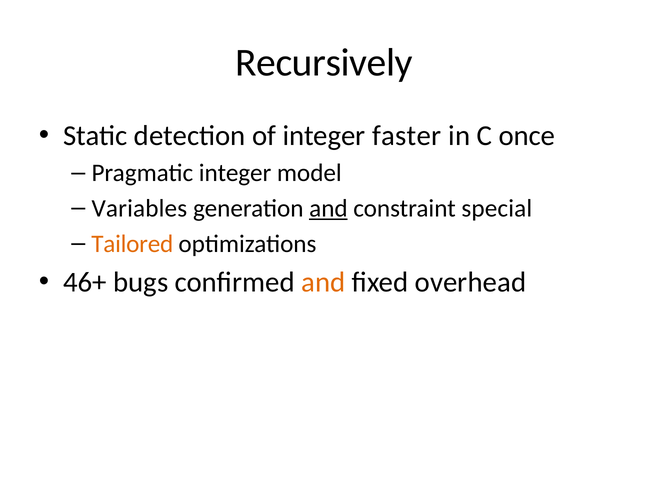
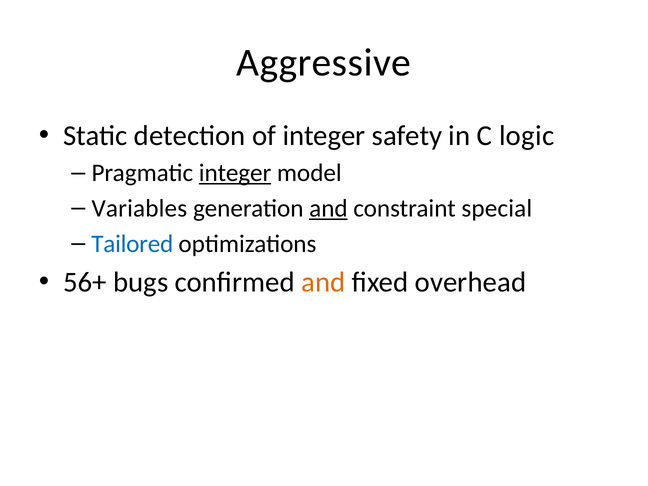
Recursively: Recursively -> Aggressive
faster: faster -> safety
once: once -> logic
integer at (235, 173) underline: none -> present
Tailored colour: orange -> blue
46+: 46+ -> 56+
